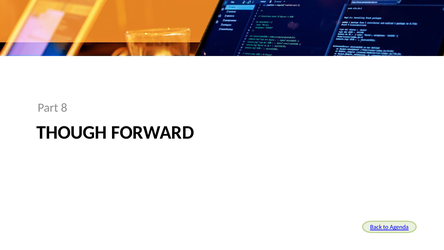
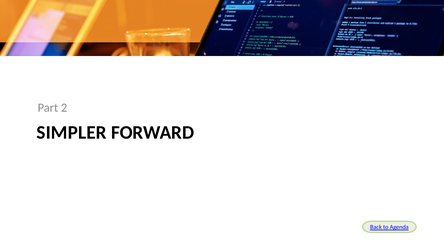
8: 8 -> 2
THOUGH: THOUGH -> SIMPLER
